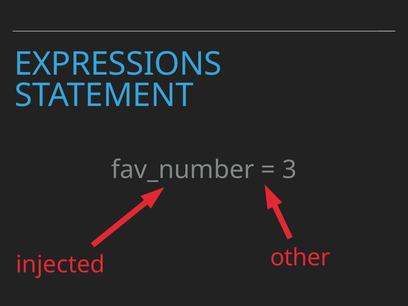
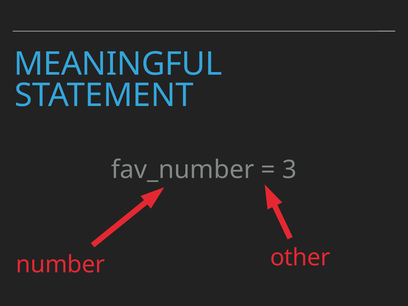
EXPRESSIONS: EXPRESSIONS -> MEANINGFUL
injected: injected -> number
